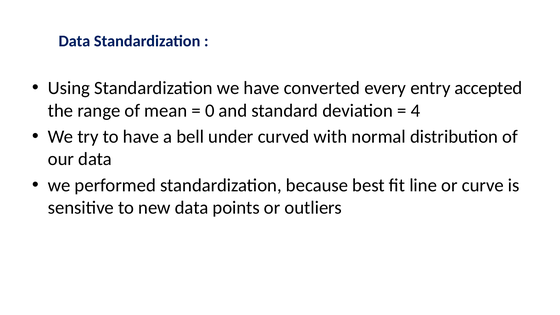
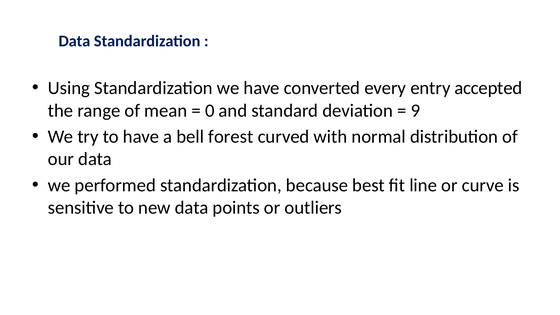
4: 4 -> 9
under: under -> forest
